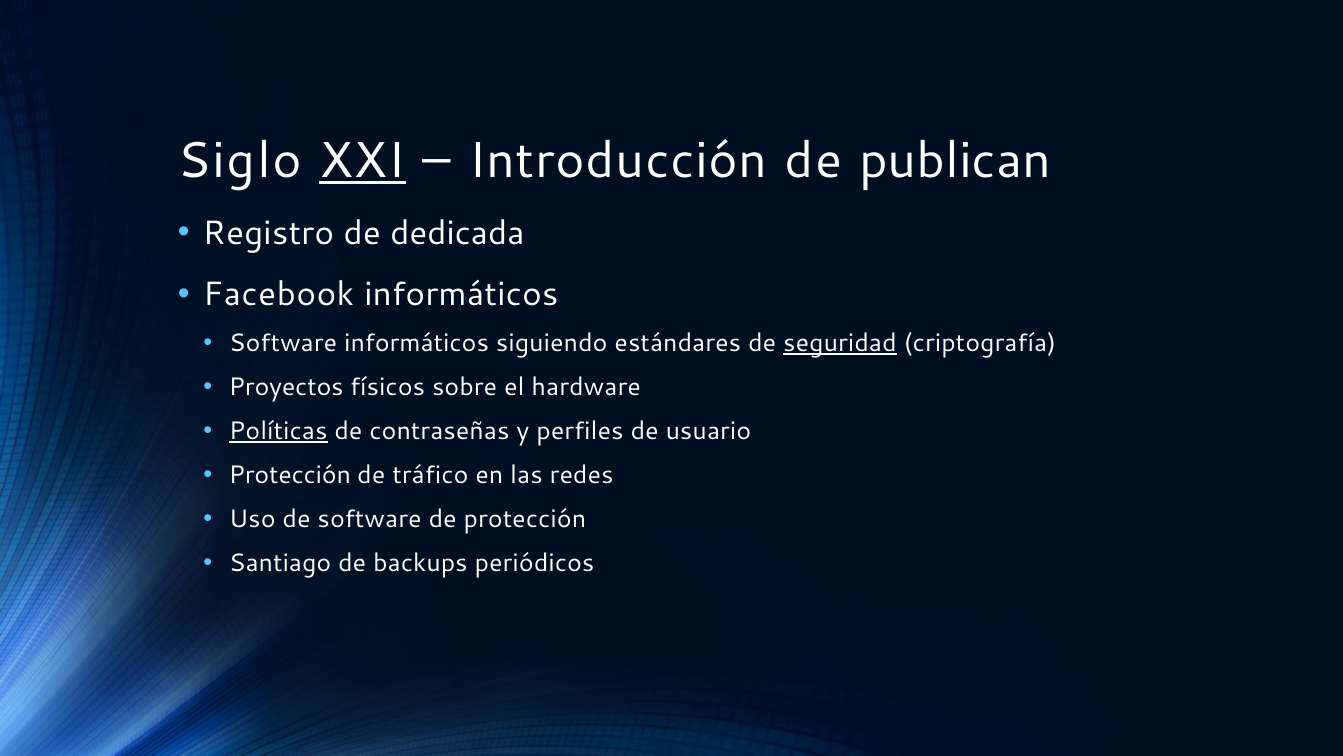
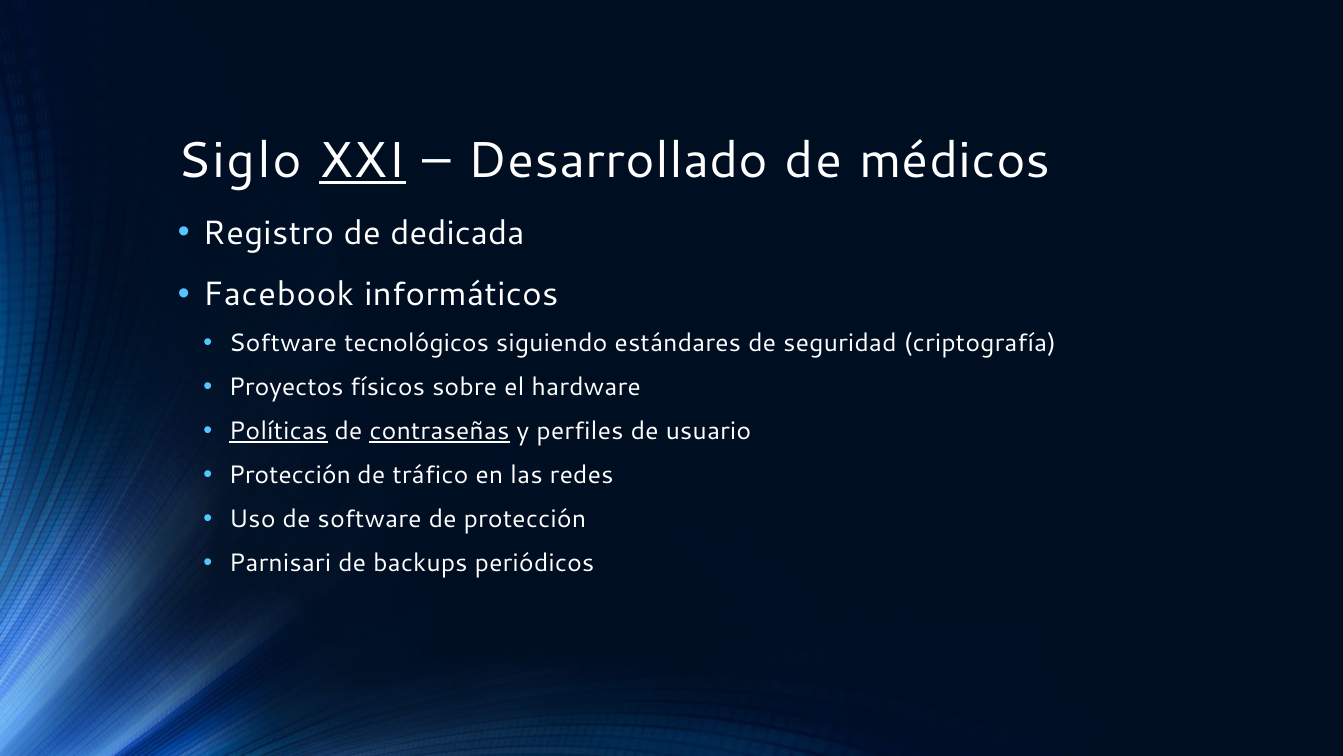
Introducción: Introducción -> Desarrollado
publican: publican -> médicos
Software informáticos: informáticos -> tecnológicos
seguridad underline: present -> none
contraseñas underline: none -> present
Santiago: Santiago -> Parnisari
